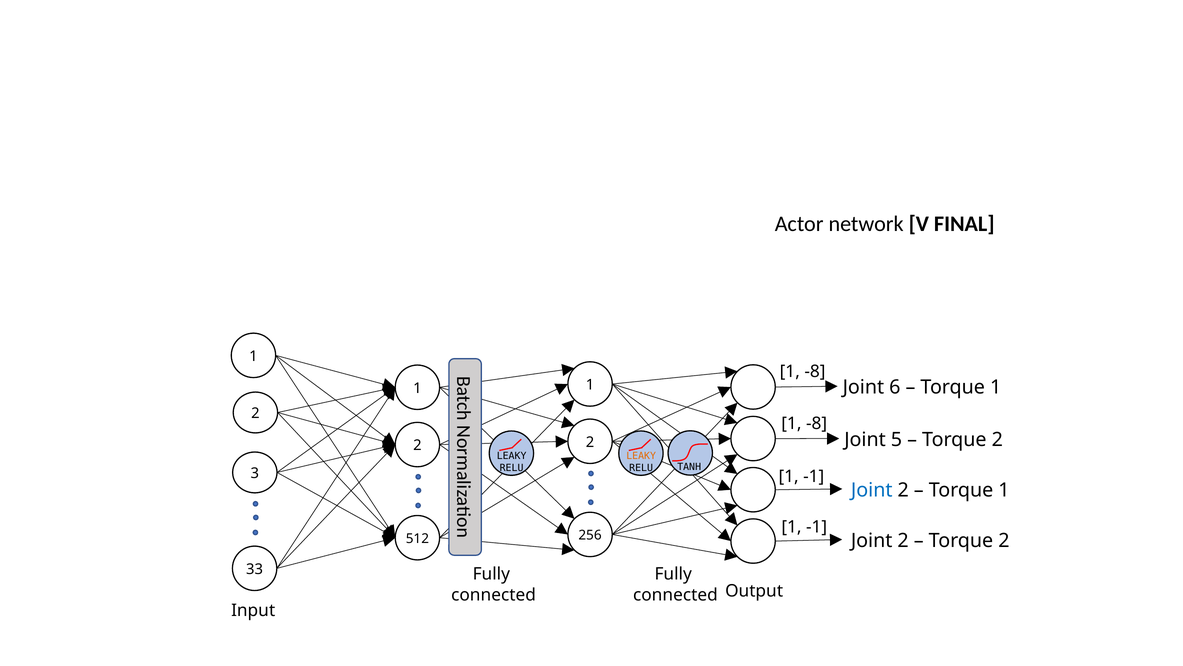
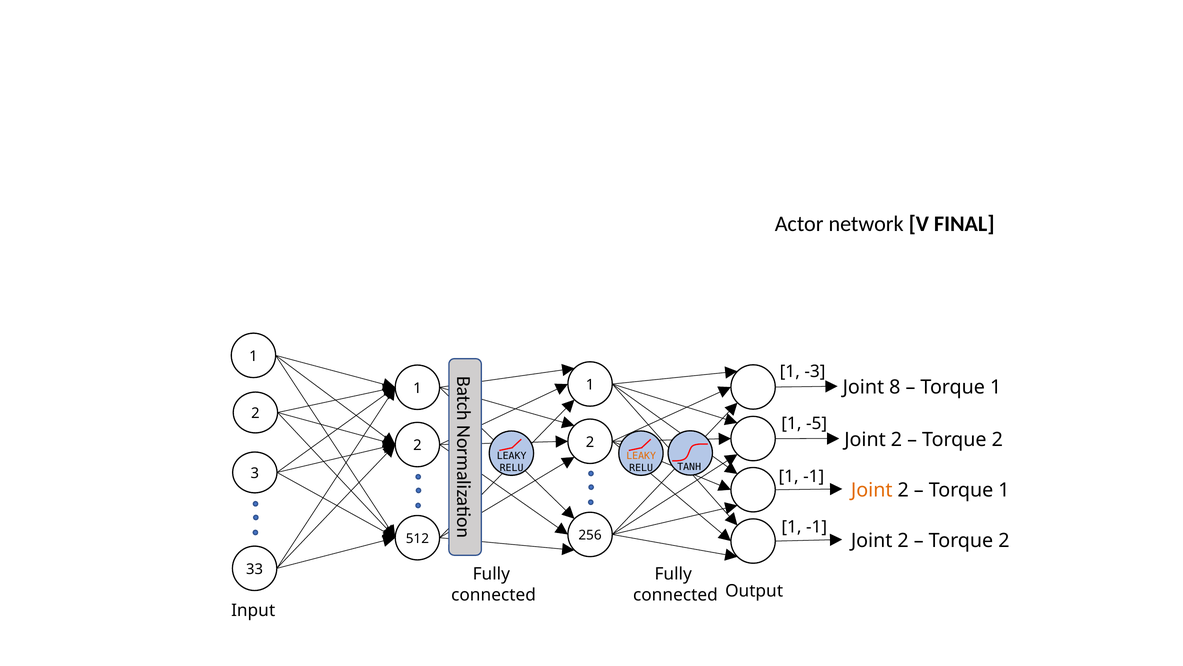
-8 at (815, 371): -8 -> -3
6: 6 -> 8
-8 at (817, 423): -8 -> -5
5 at (896, 439): 5 -> 2
Joint at (872, 490) colour: blue -> orange
